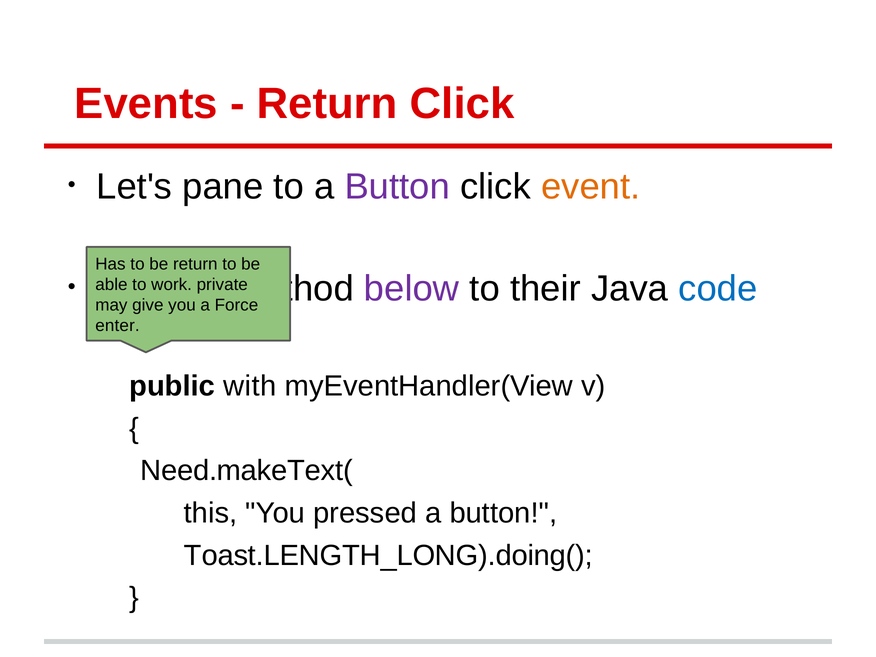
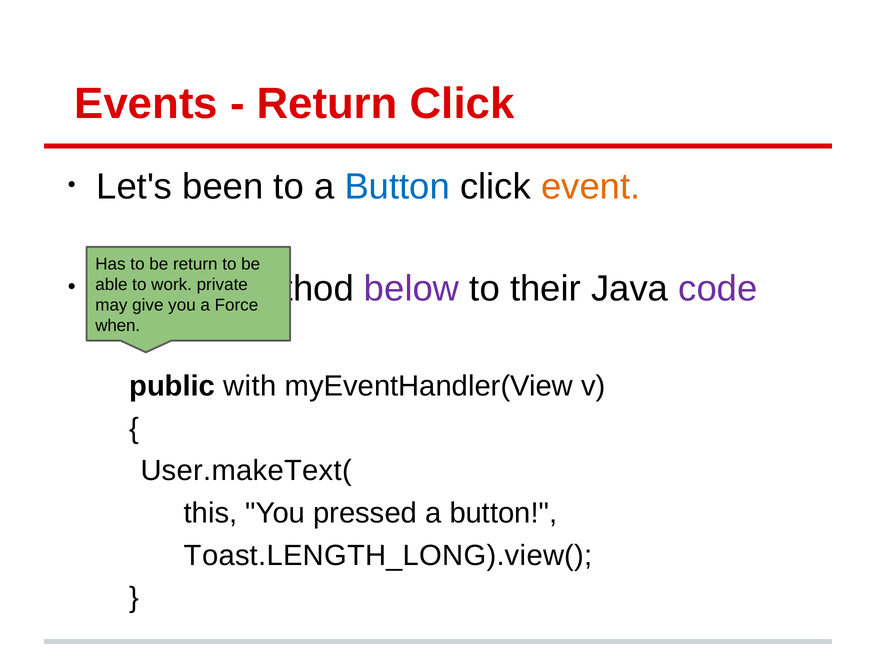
pane: pane -> been
Button at (397, 187) colour: purple -> blue
code colour: blue -> purple
enter: enter -> when
Need.makeText(: Need.makeText( -> User.makeText(
Toast.LENGTH_LONG).doing(: Toast.LENGTH_LONG).doing( -> Toast.LENGTH_LONG).view(
